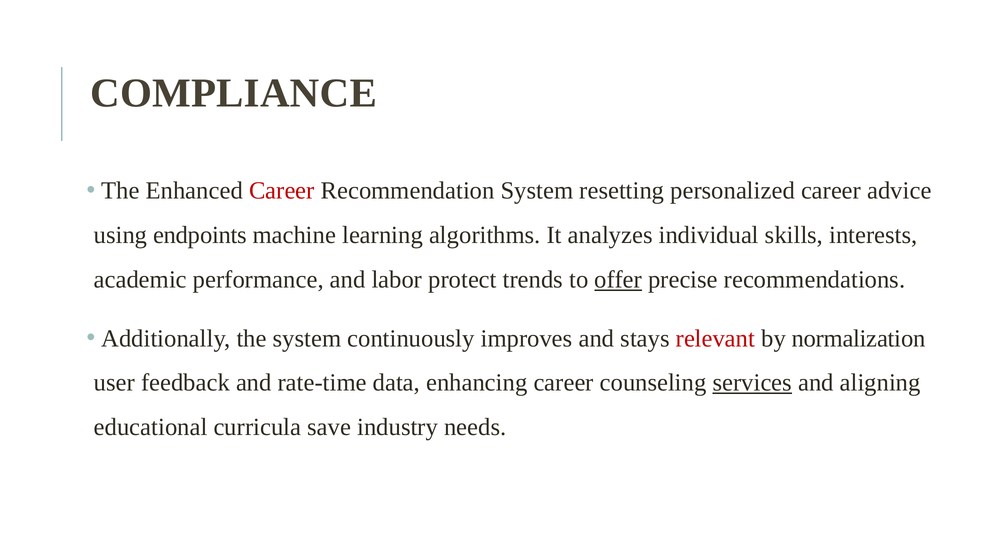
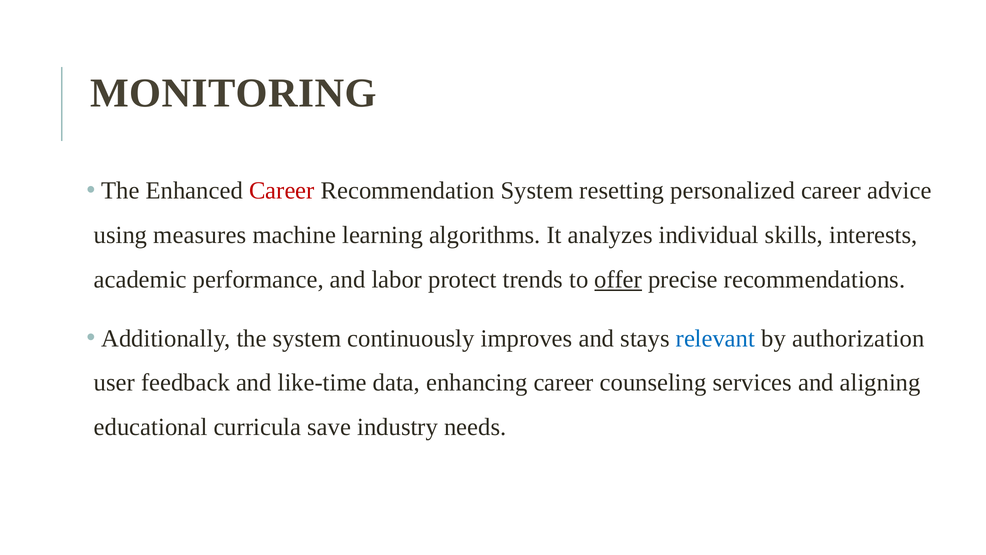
COMPLIANCE: COMPLIANCE -> MONITORING
endpoints: endpoints -> measures
relevant colour: red -> blue
normalization: normalization -> authorization
rate-time: rate-time -> like-time
services underline: present -> none
